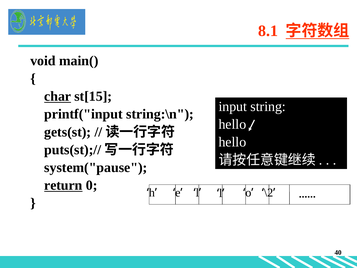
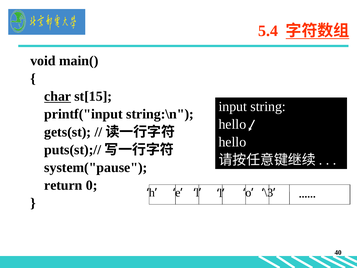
8.1: 8.1 -> 5.4
return underline: present -> none
\2: \2 -> \3
